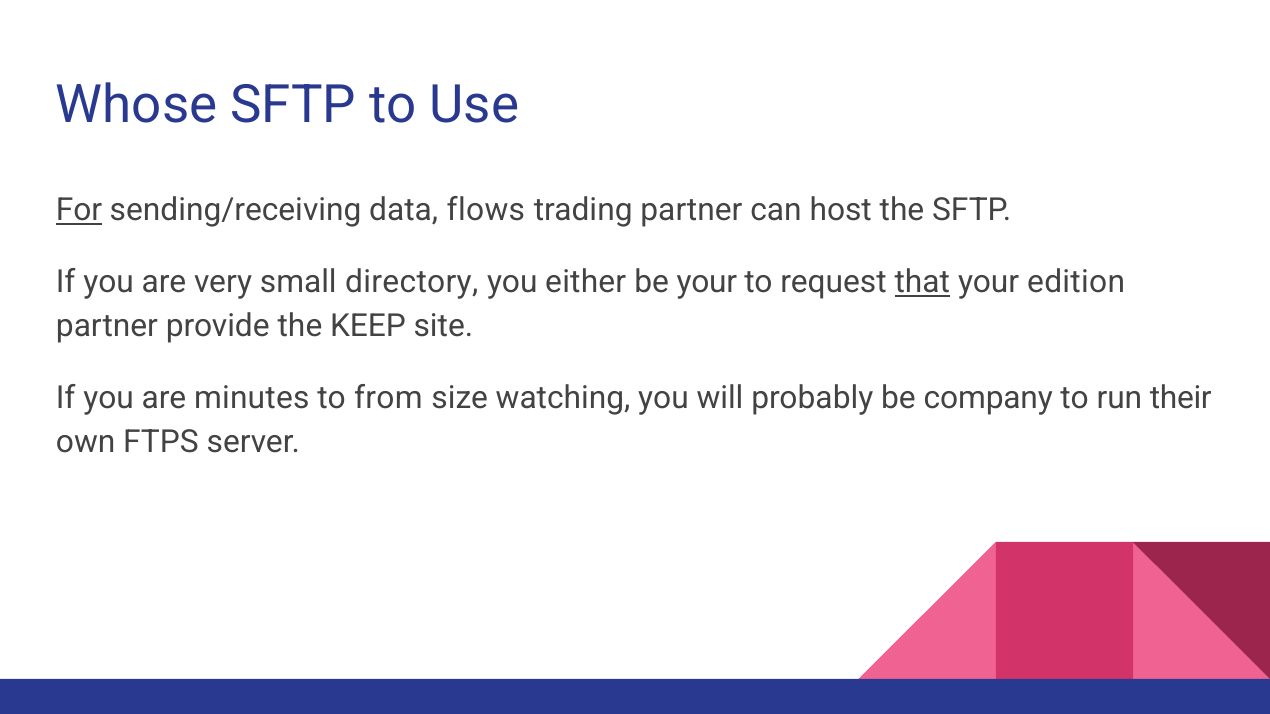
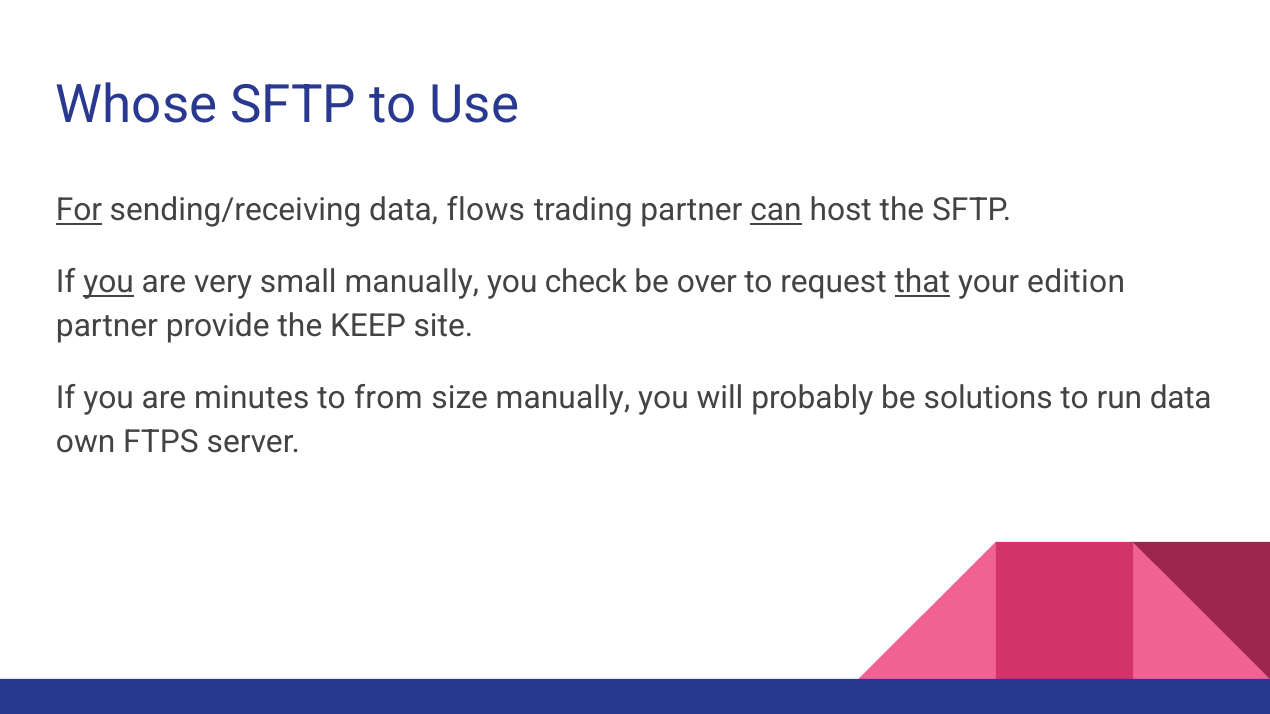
can underline: none -> present
you at (109, 282) underline: none -> present
small directory: directory -> manually
either: either -> check
be your: your -> over
size watching: watching -> manually
company: company -> solutions
run their: their -> data
